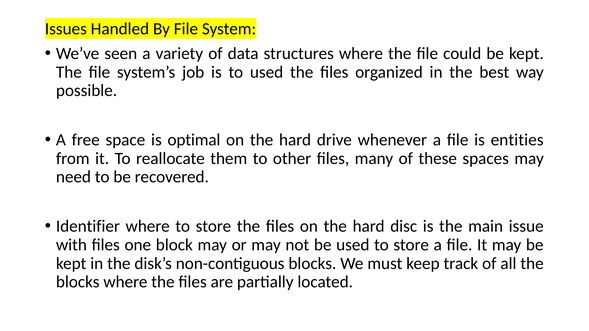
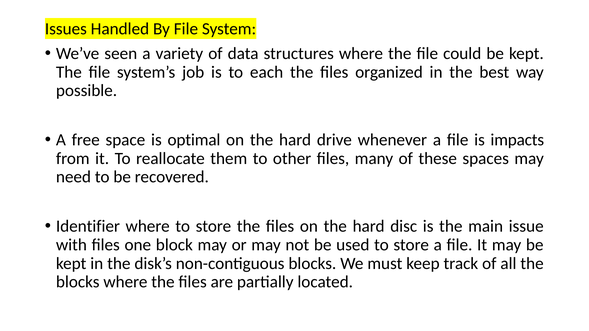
to used: used -> each
entities: entities -> impacts
